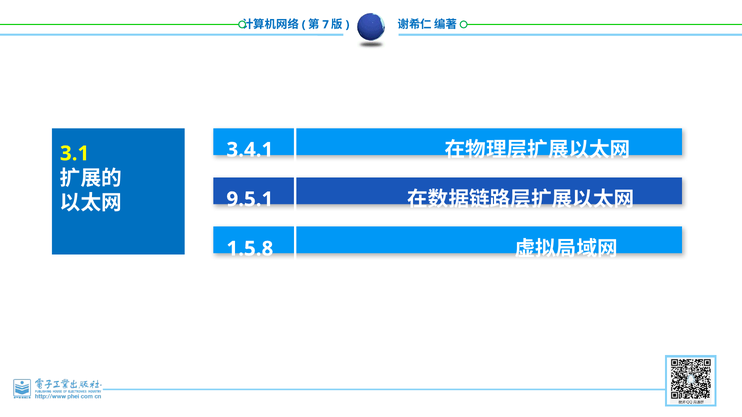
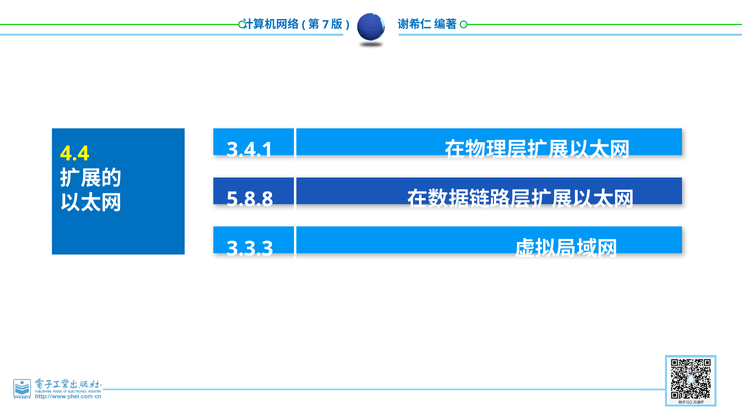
3.1: 3.1 -> 4.4
9.5.1: 9.5.1 -> 5.8.8
1.5.8: 1.5.8 -> 3.3.3
